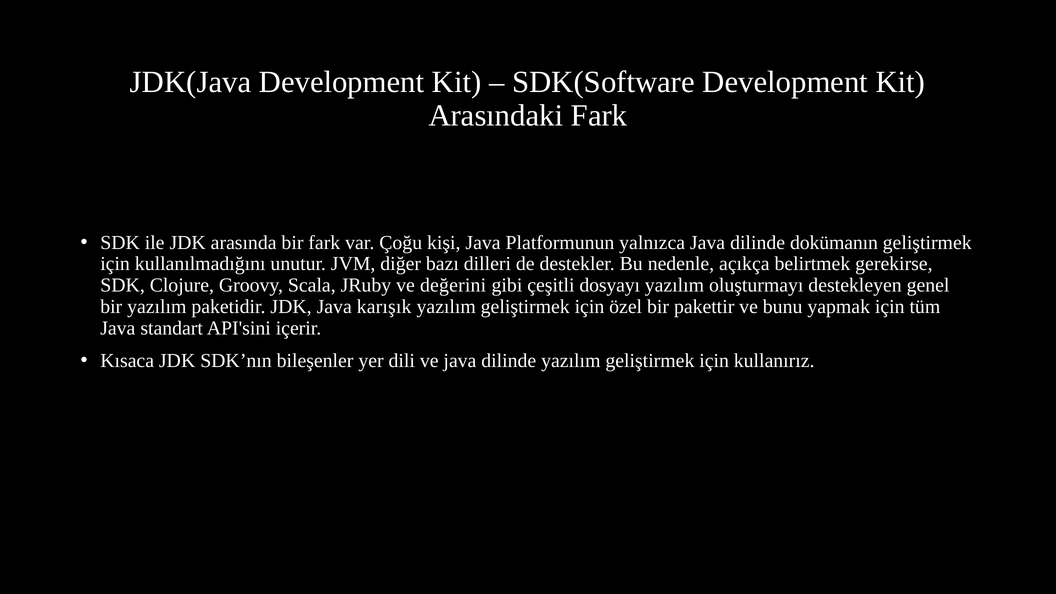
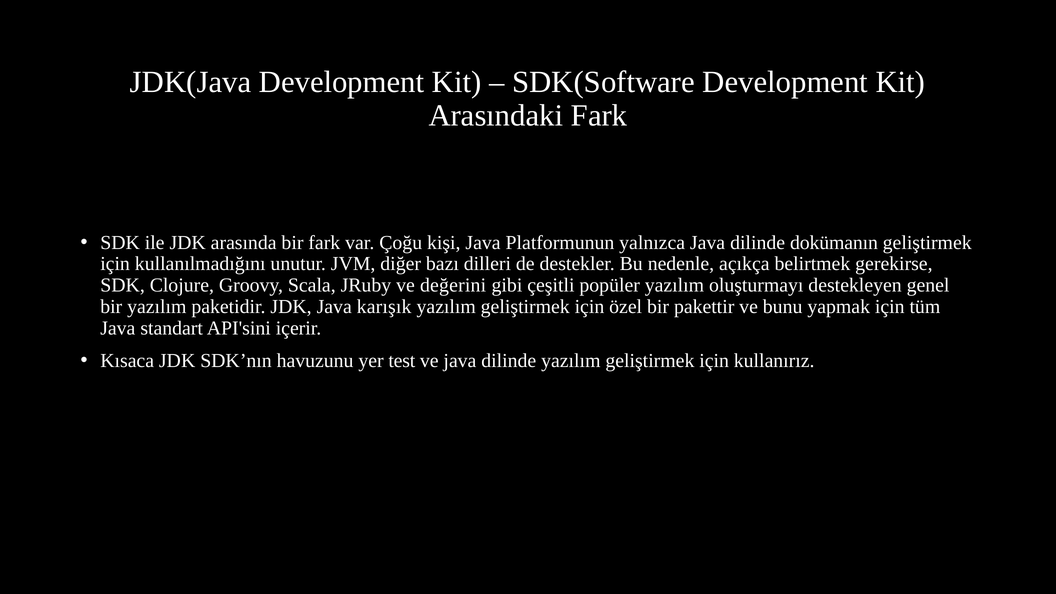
dosyayı: dosyayı -> popüler
bileşenler: bileşenler -> havuzunu
dili: dili -> test
